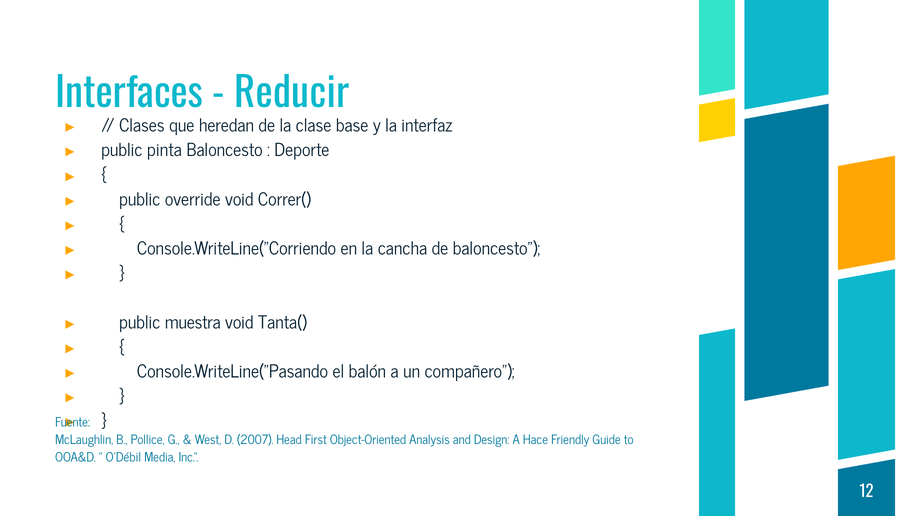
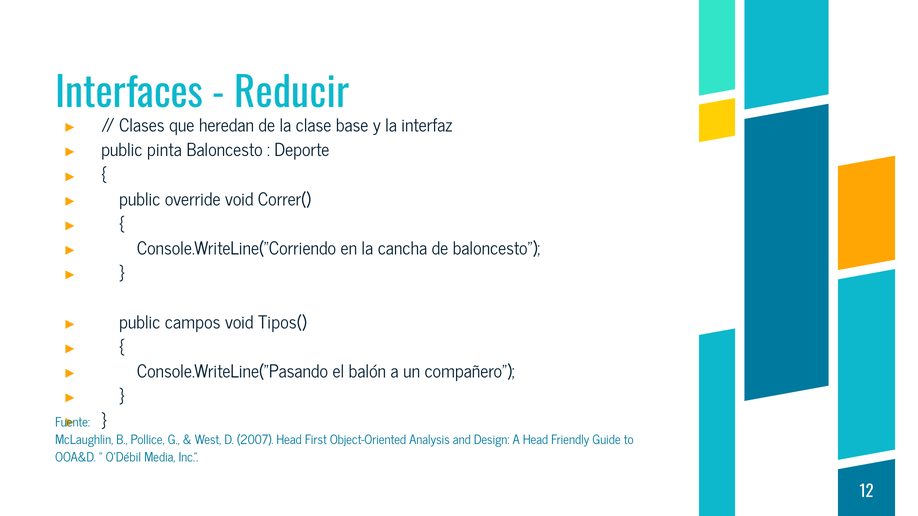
muestra: muestra -> campos
Tanta(: Tanta( -> Tipos(
A Hace: Hace -> Head
